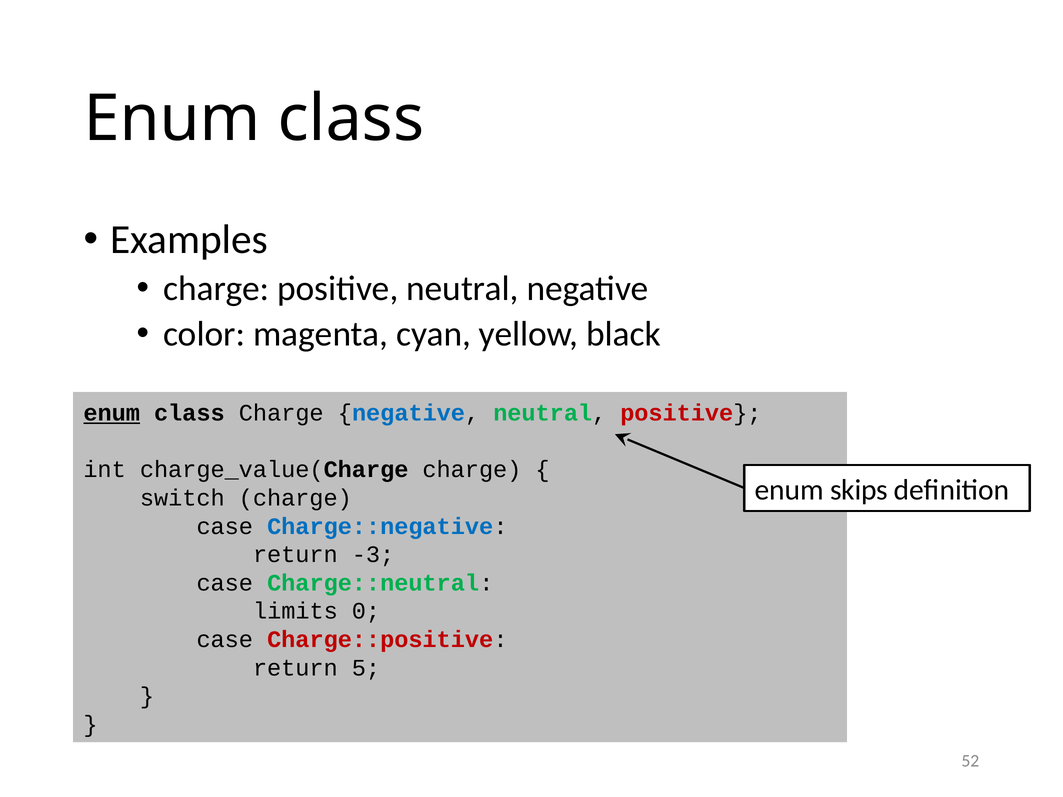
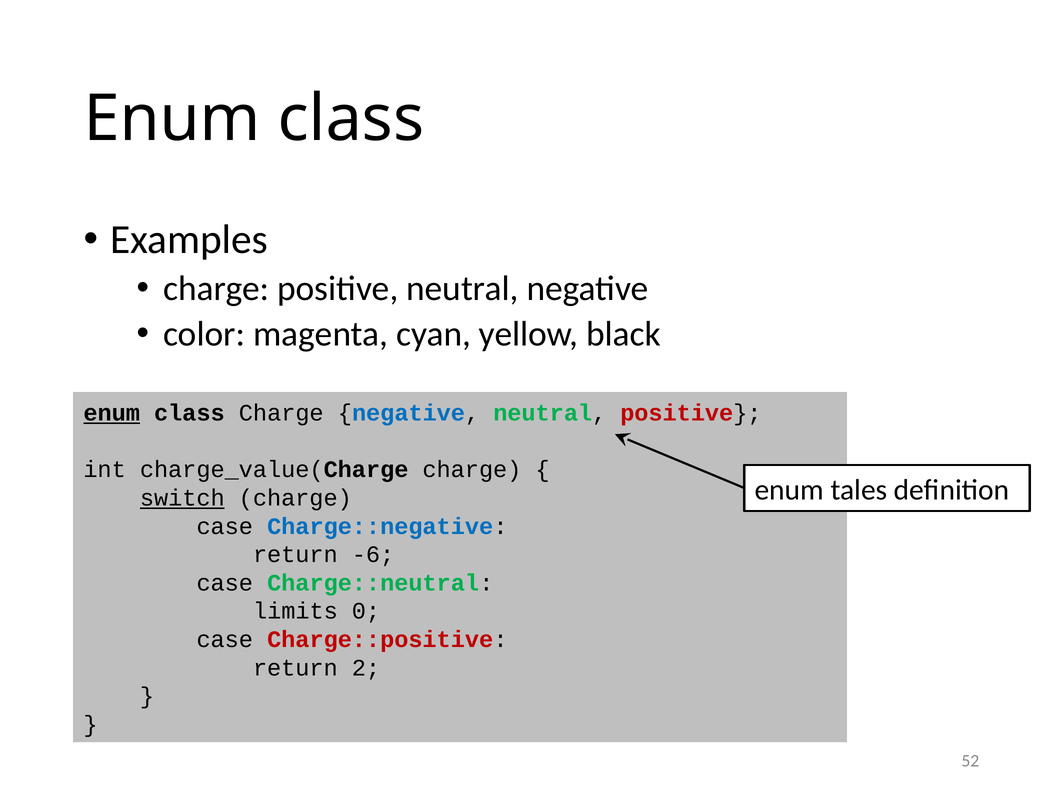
skips: skips -> tales
switch underline: none -> present
-3: -3 -> -6
5: 5 -> 2
